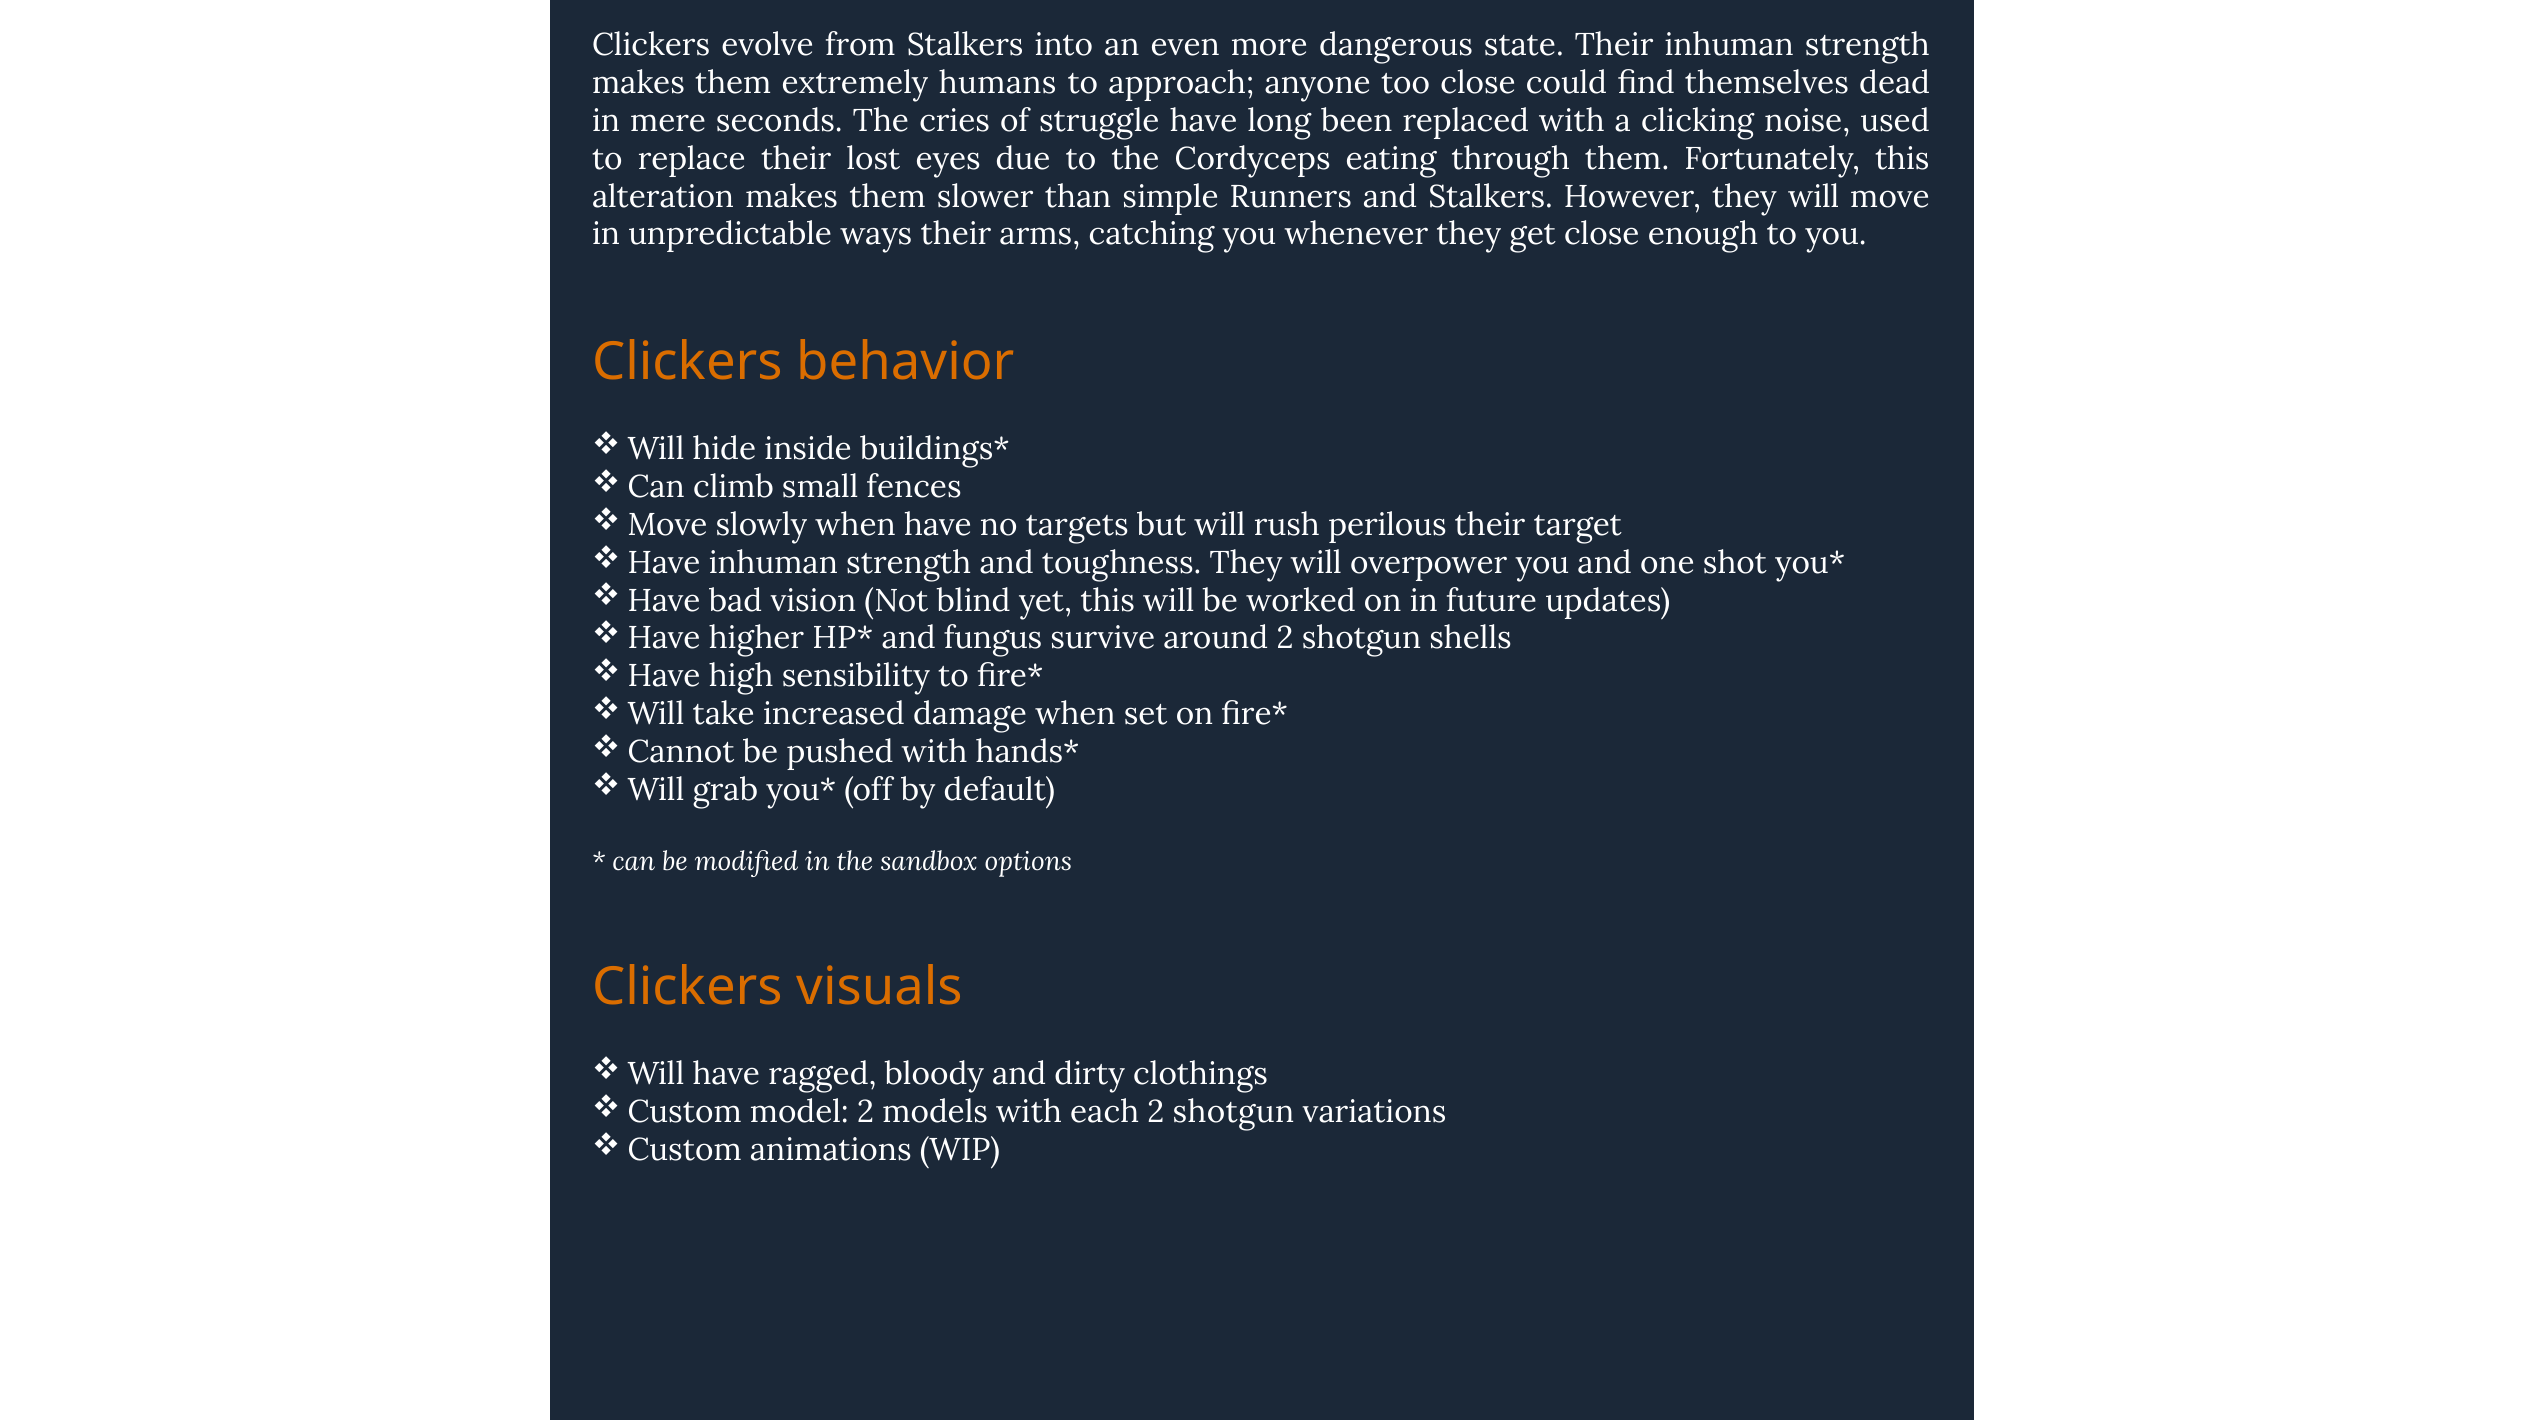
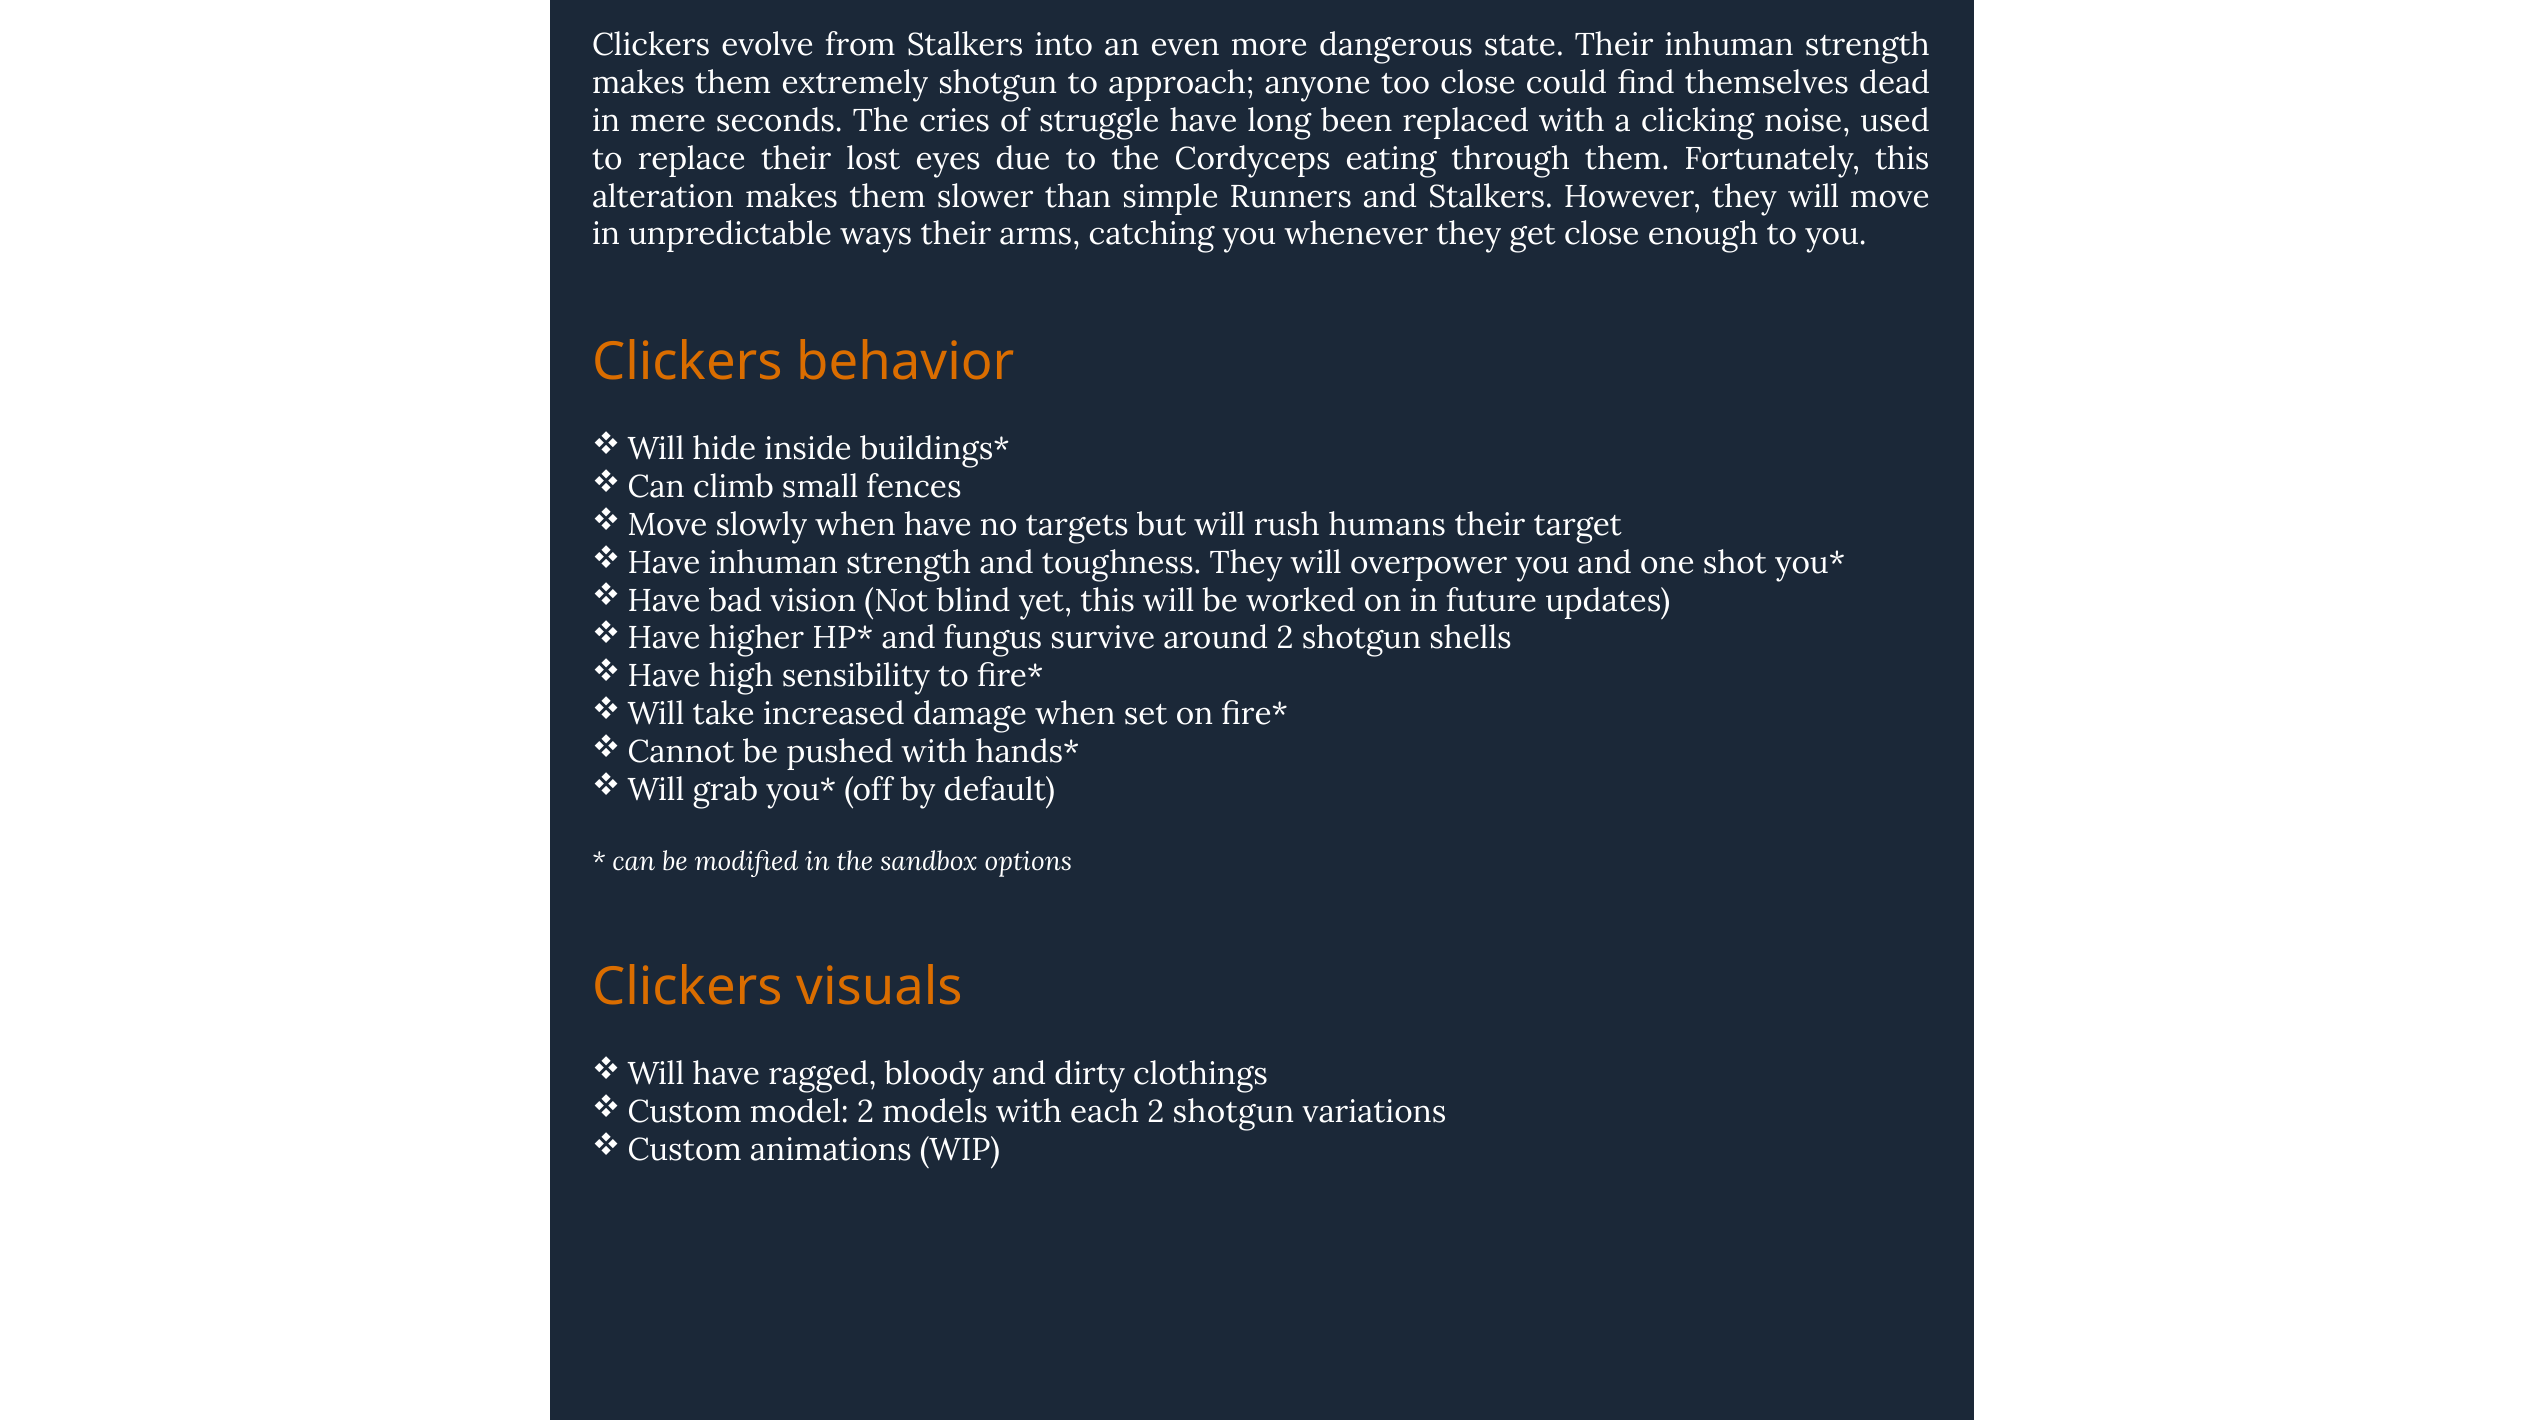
extremely humans: humans -> shotgun
perilous: perilous -> humans
